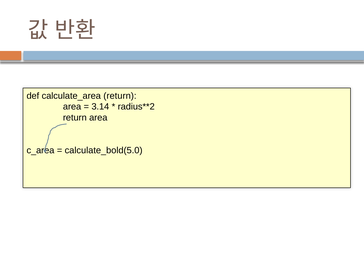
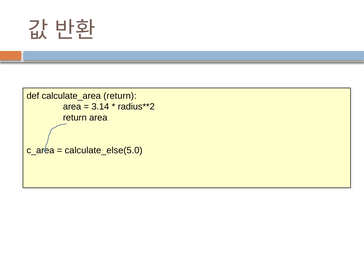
calculate_bold(5.0: calculate_bold(5.0 -> calculate_else(5.0
